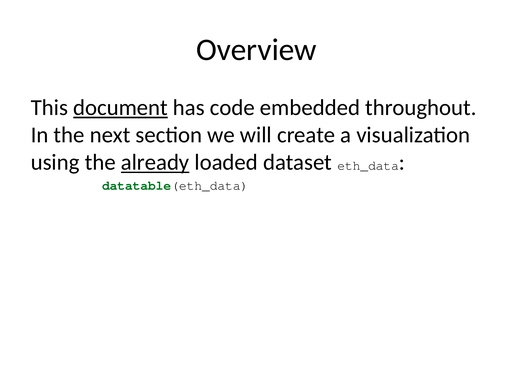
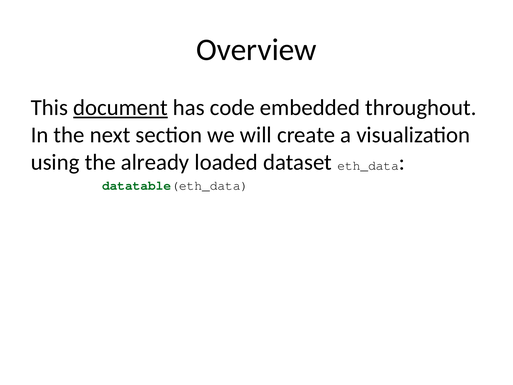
already underline: present -> none
